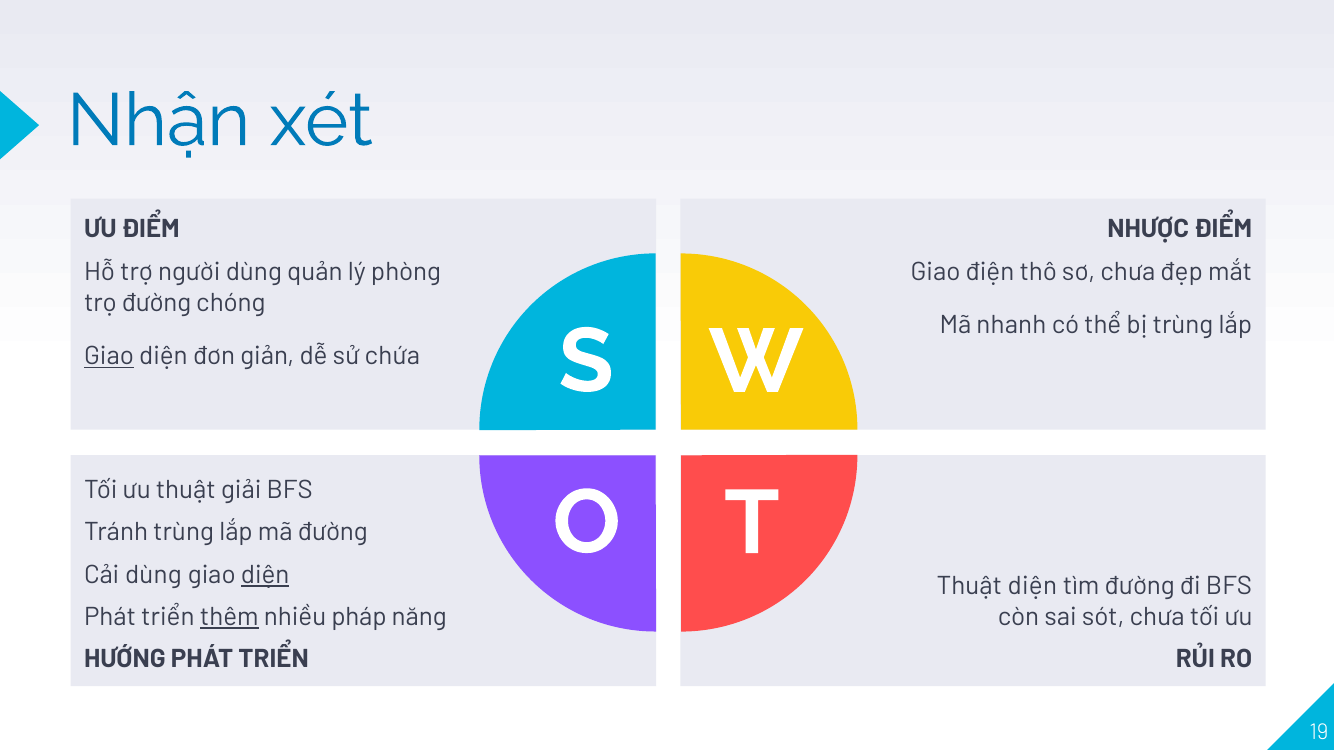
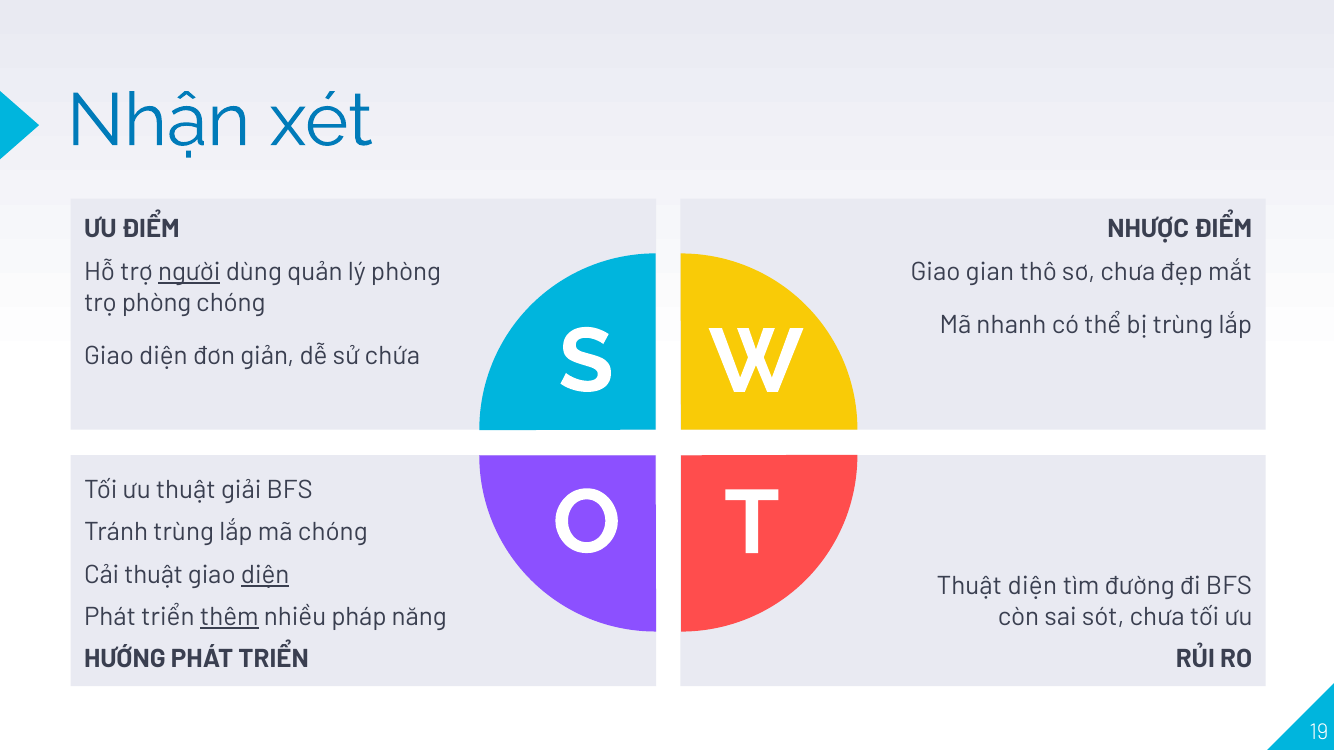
người underline: none -> present
điện: điện -> gian
trọ đường: đường -> phòng
Giao at (109, 356) underline: present -> none
mã đường: đường -> chóng
Cải dùng: dùng -> thuật
